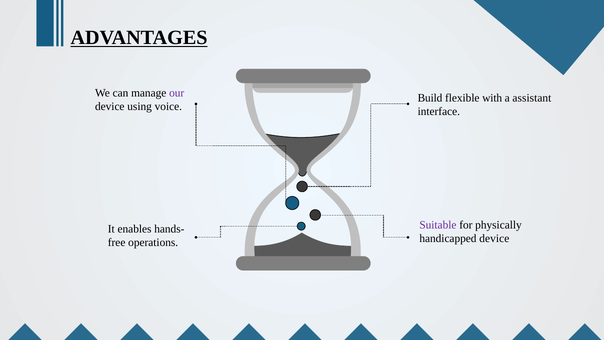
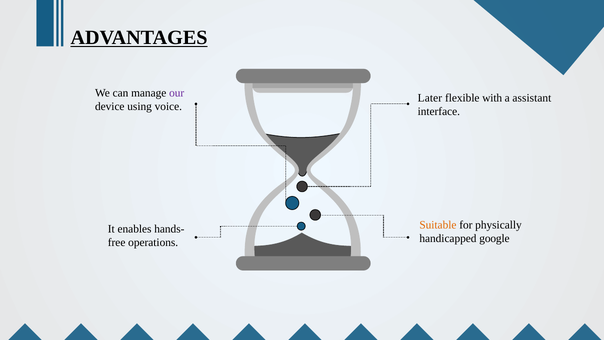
Build: Build -> Later
Suitable colour: purple -> orange
handicapped device: device -> google
